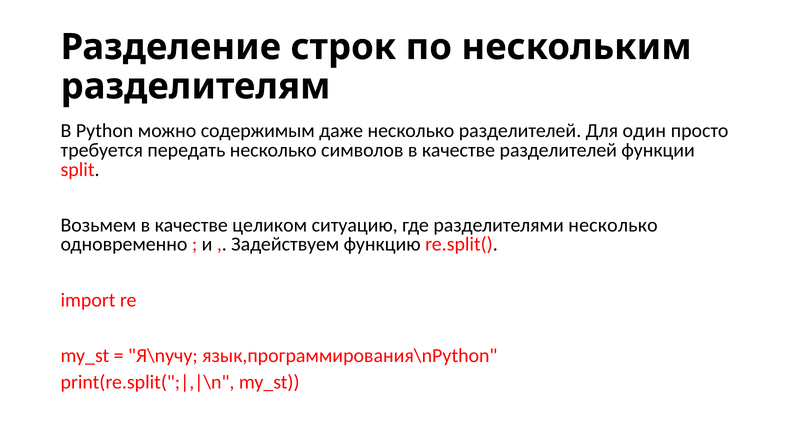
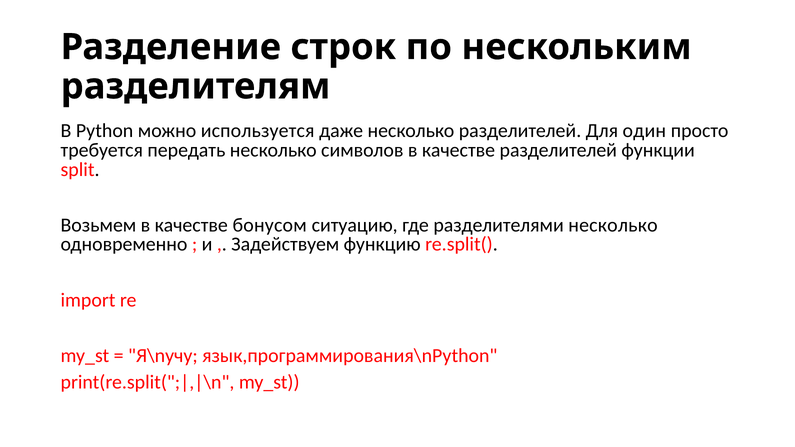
содержимым: содержимым -> используется
целиком: целиком -> бонусом
